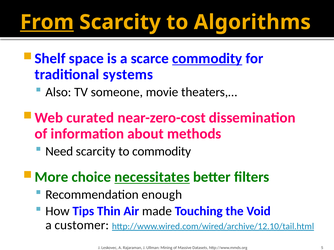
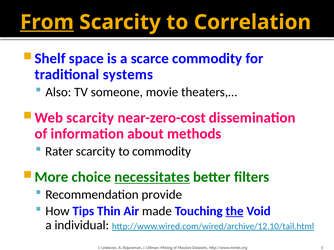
Algorithms: Algorithms -> Correlation
commodity at (207, 59) underline: present -> none
curated at (90, 118): curated -> scarcity
Need: Need -> Rater
enough: enough -> provide
the underline: none -> present
customer: customer -> individual
